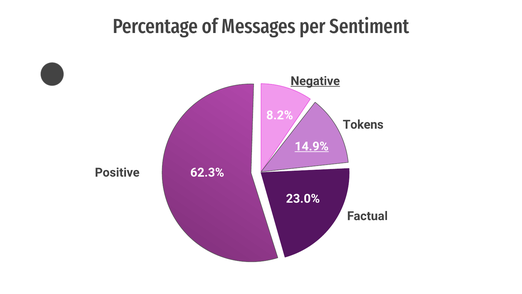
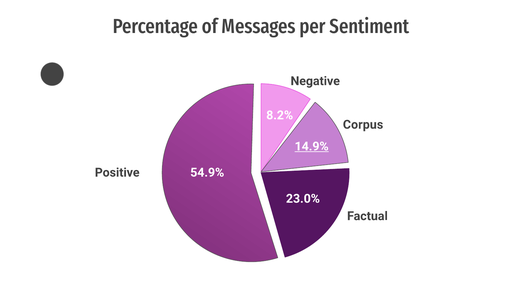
Negative underline: present -> none
Tokens: Tokens -> Corpus
62.3%: 62.3% -> 54.9%
